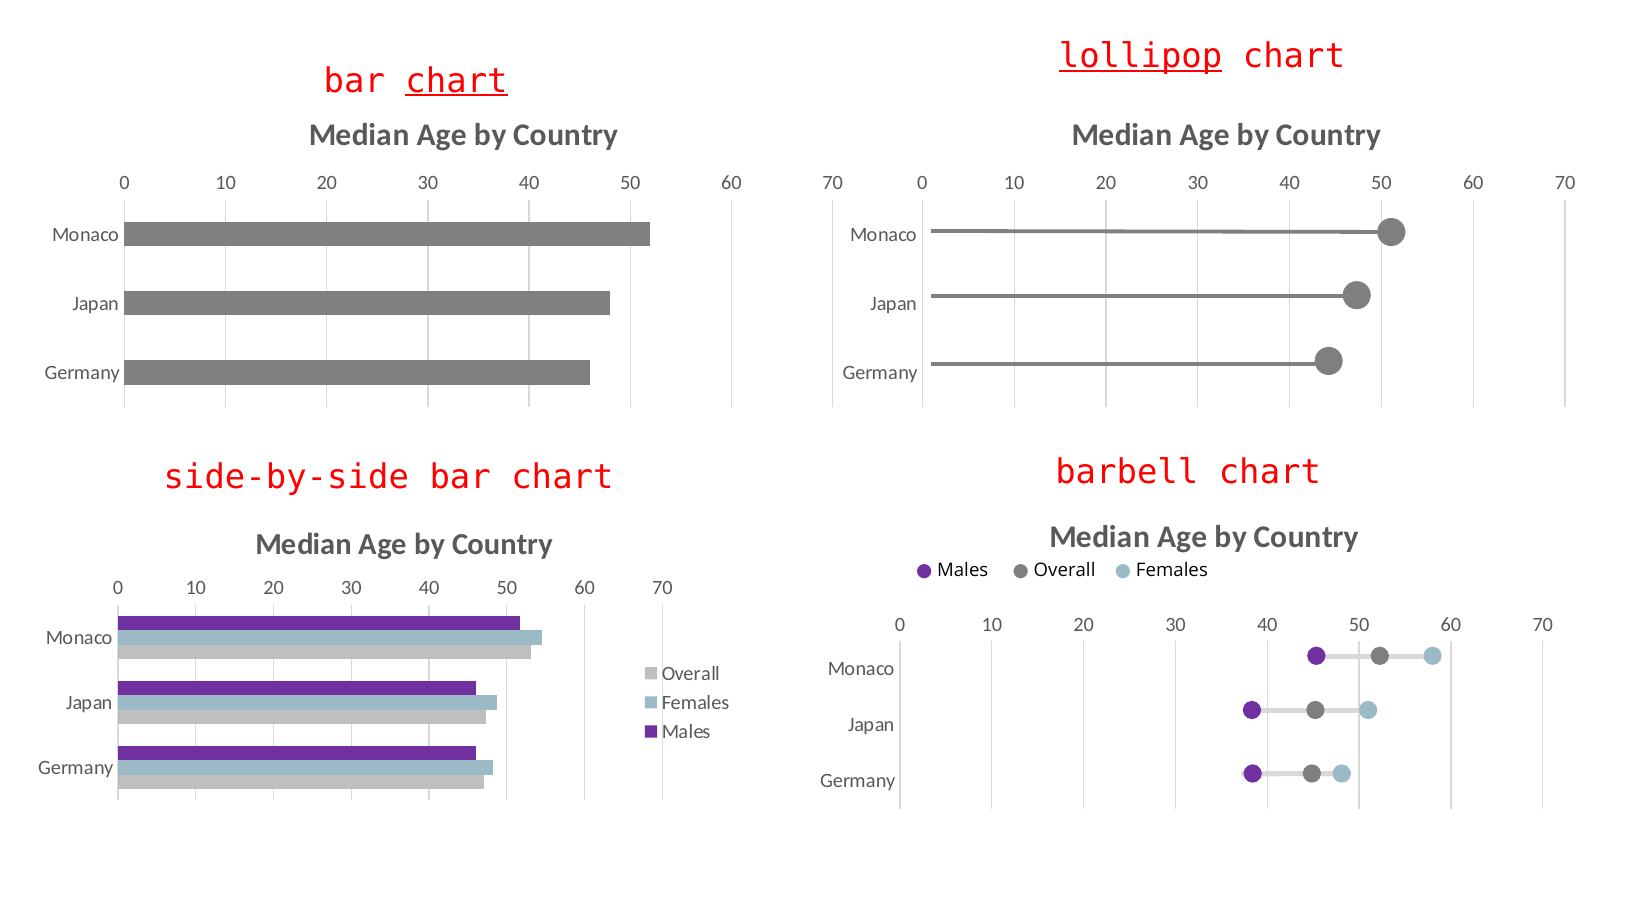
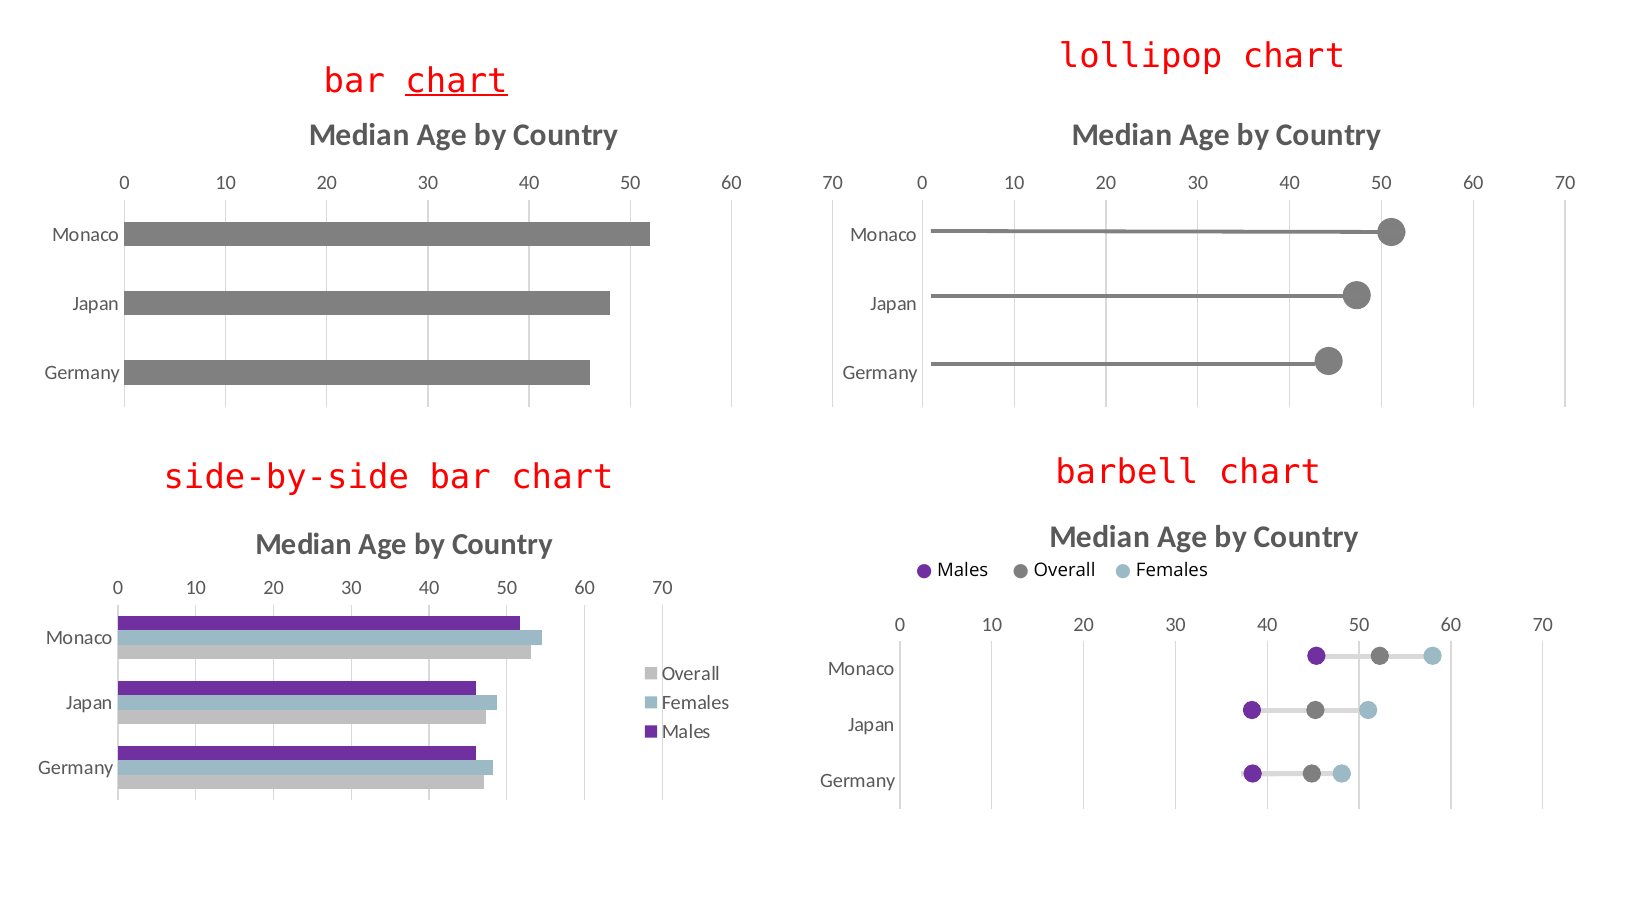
lollipop underline: present -> none
